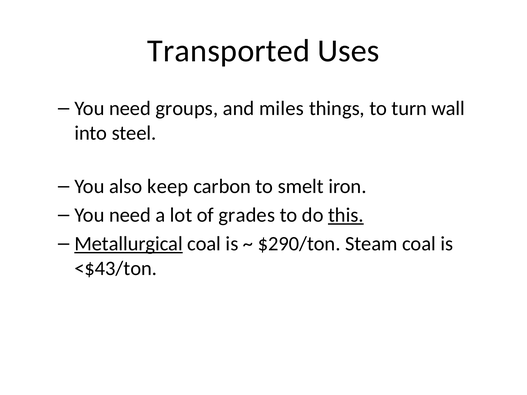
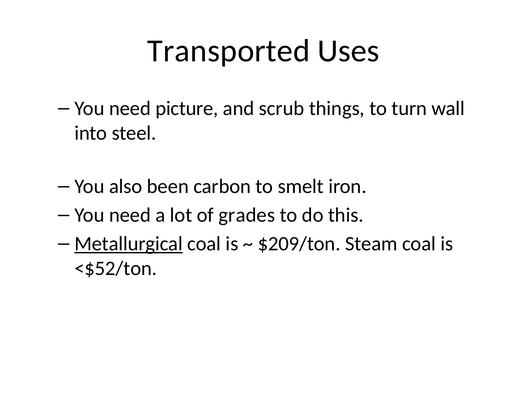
groups: groups -> picture
miles: miles -> scrub
keep: keep -> been
this underline: present -> none
$290/ton: $290/ton -> $209/ton
<$43/ton: <$43/ton -> <$52/ton
